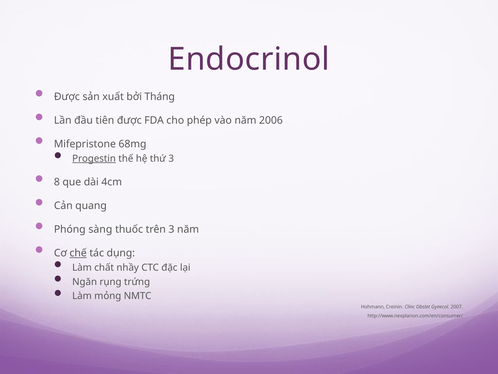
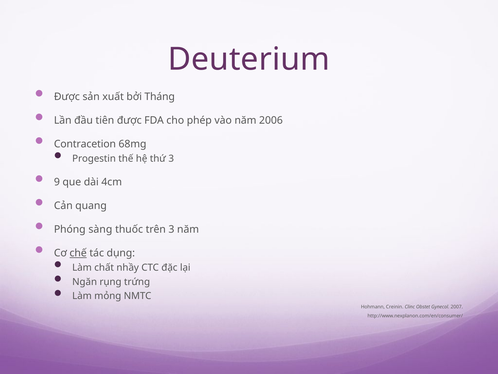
Endocrinol: Endocrinol -> Deuterium
Mifepristone: Mifepristone -> Contracetion
Progestin underline: present -> none
8: 8 -> 9
